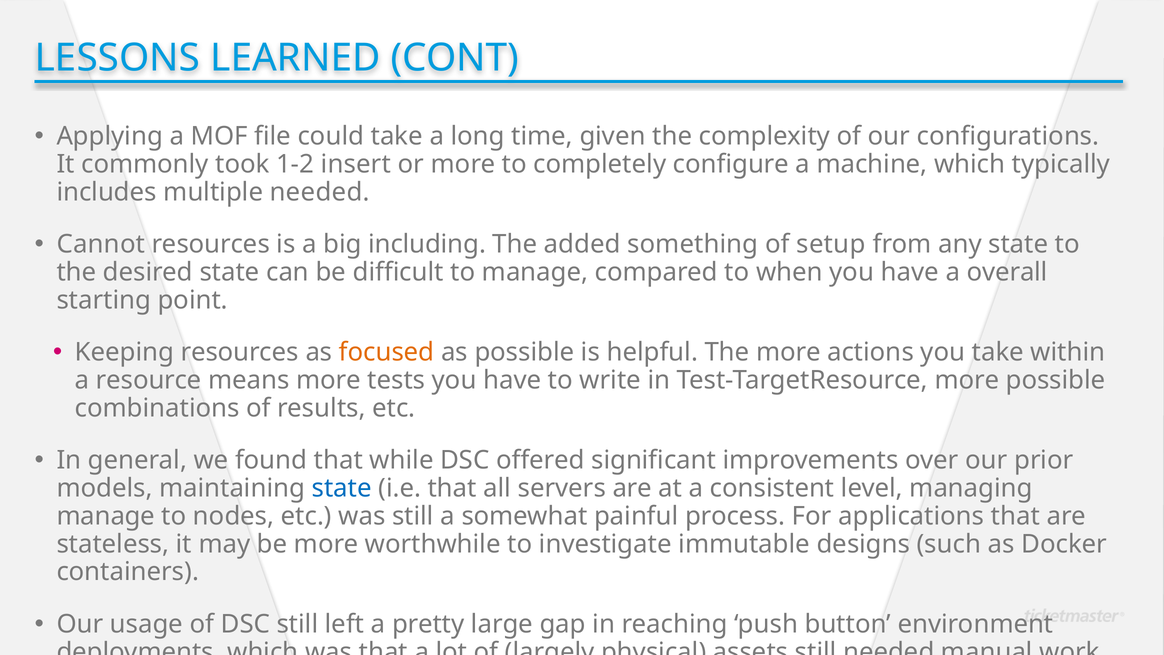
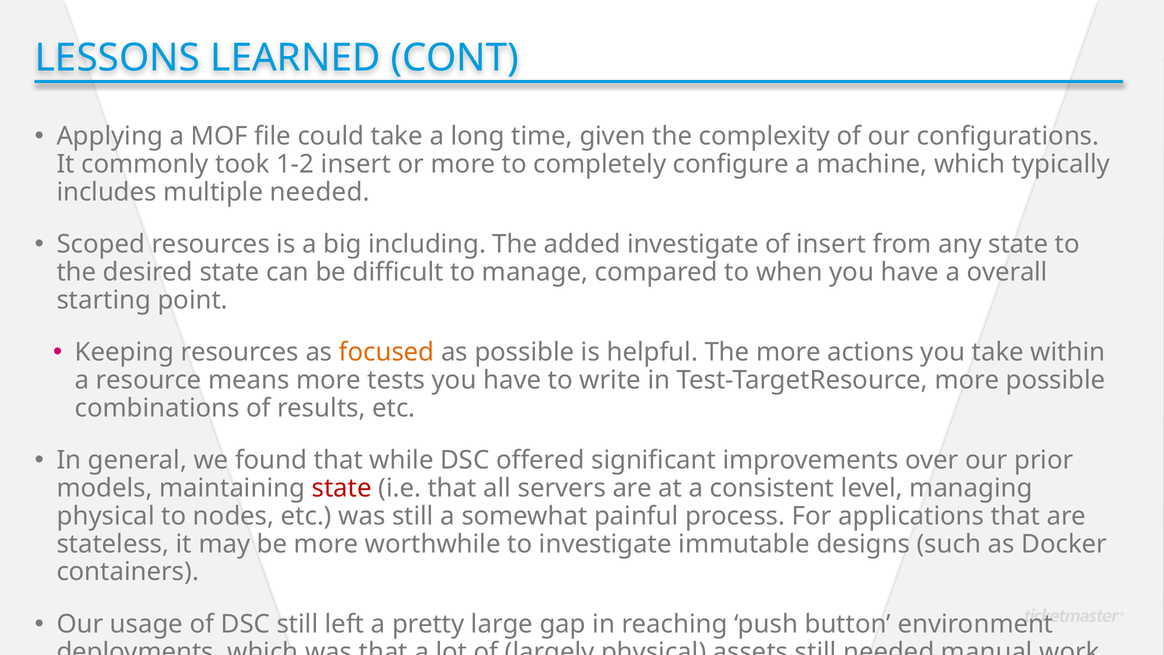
Cannot: Cannot -> Scoped
added something: something -> investigate
of setup: setup -> insert
state at (342, 488) colour: blue -> red
manage at (106, 516): manage -> physical
